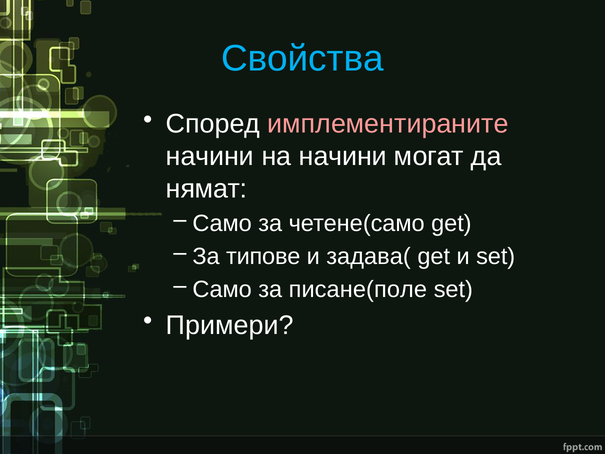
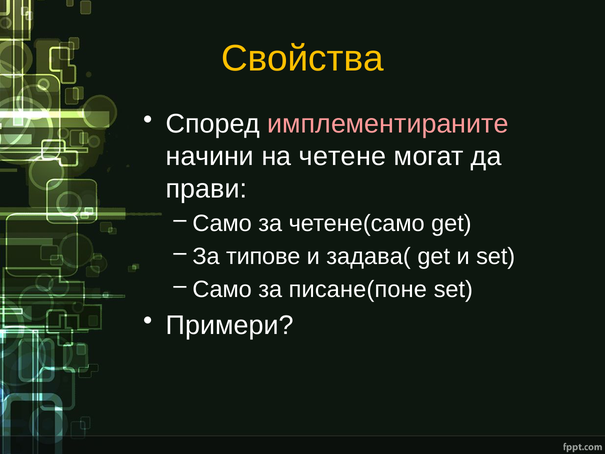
Свойства colour: light blue -> yellow
на начини: начини -> четене
нямат: нямат -> прави
писане(поле: писане(поле -> писане(поне
